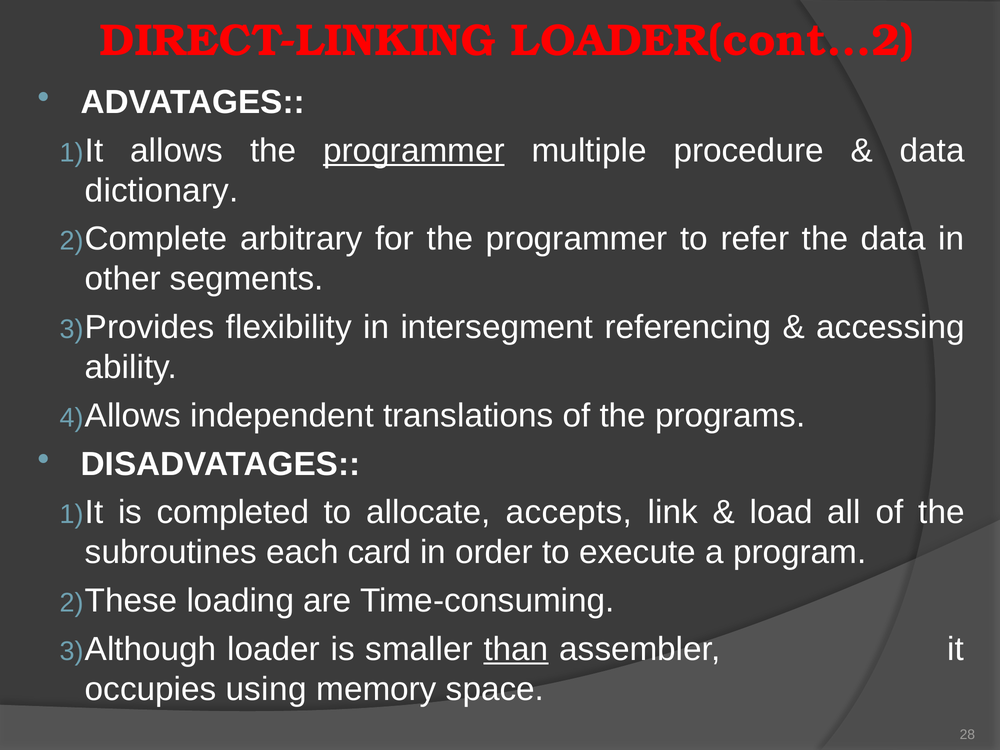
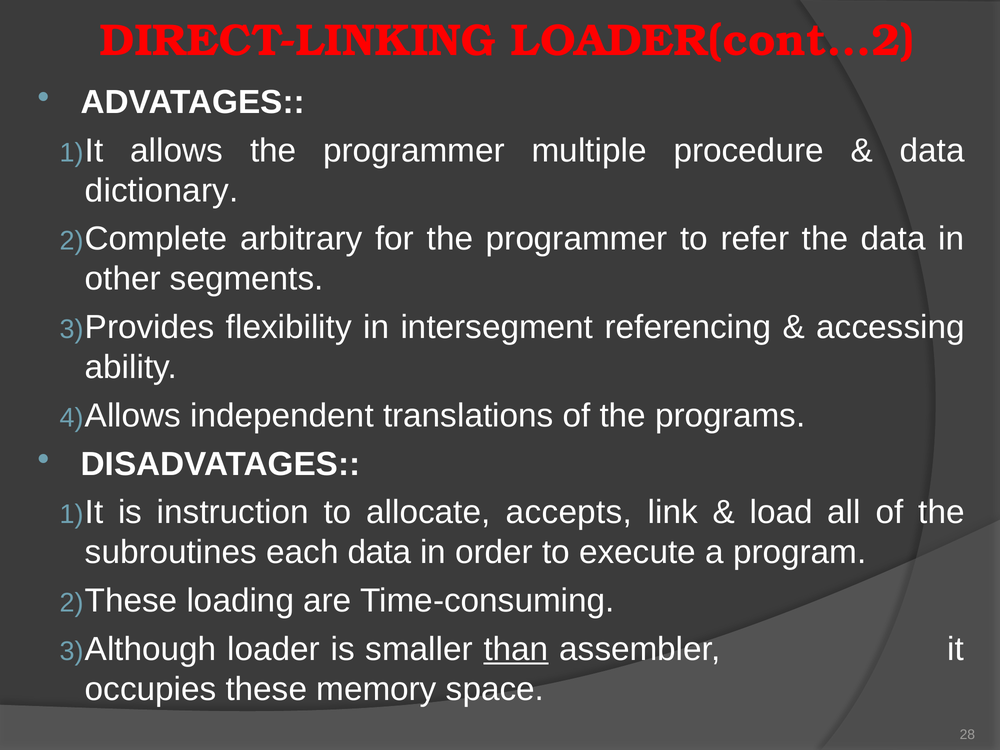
programmer at (414, 151) underline: present -> none
completed: completed -> instruction
each card: card -> data
occupies using: using -> these
